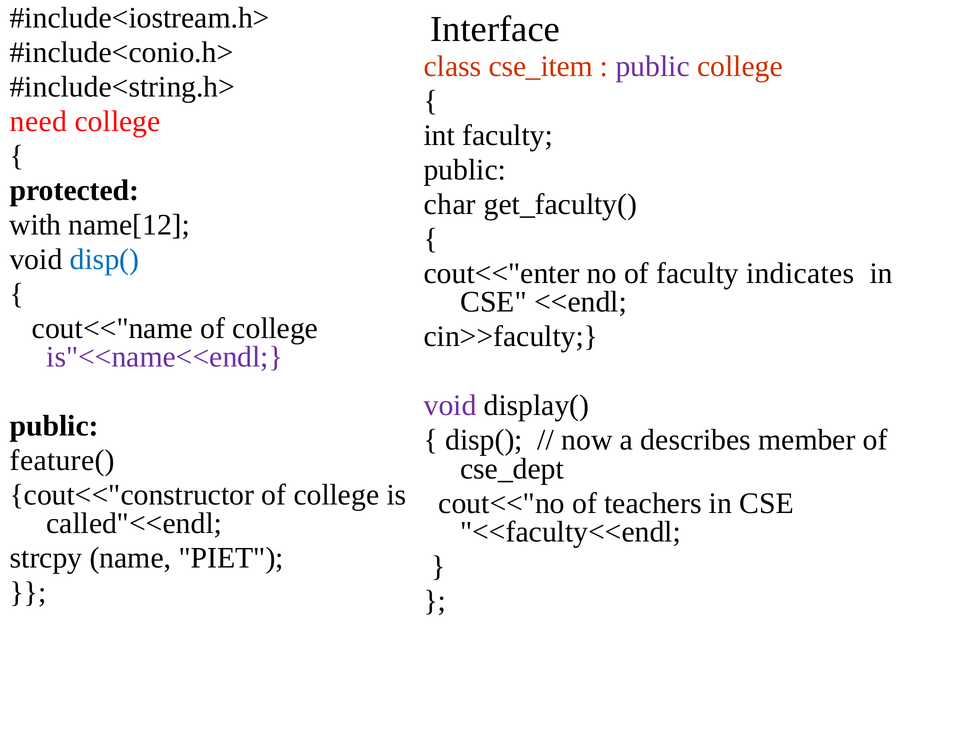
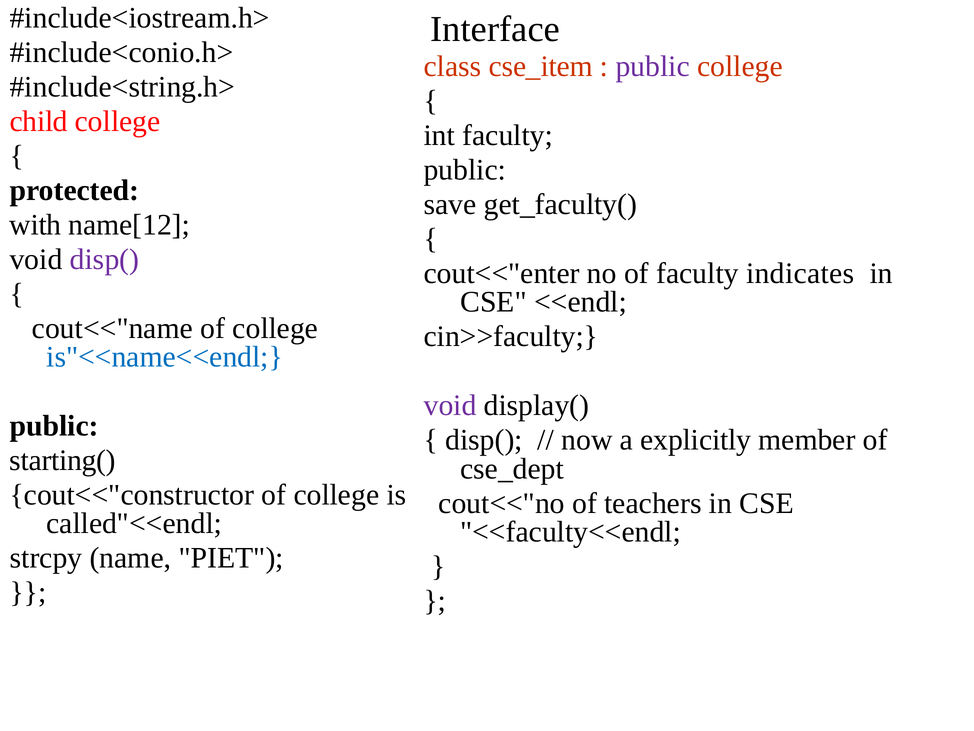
need: need -> child
char: char -> save
disp( at (105, 259) colour: blue -> purple
is"<<name<<endl colour: purple -> blue
describes: describes -> explicitly
feature(: feature( -> starting(
